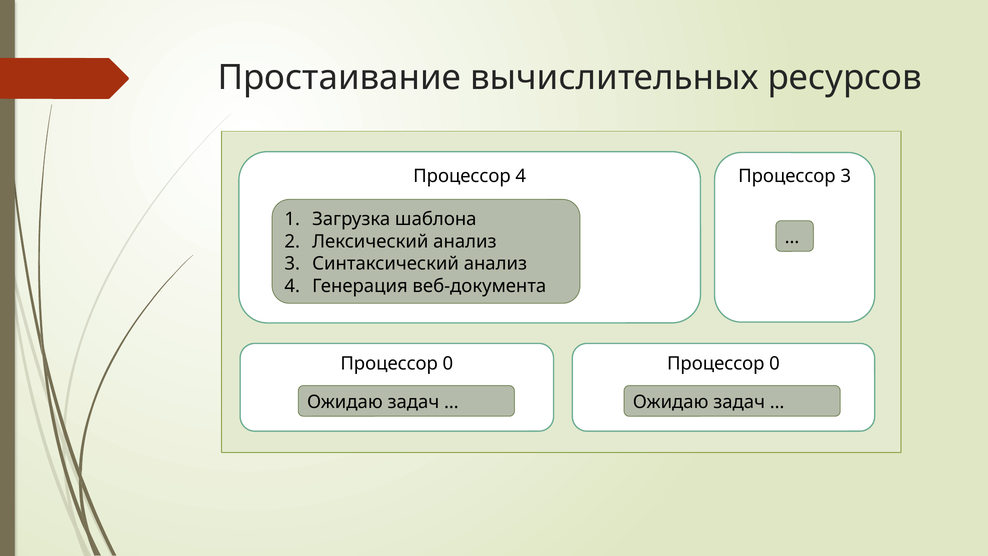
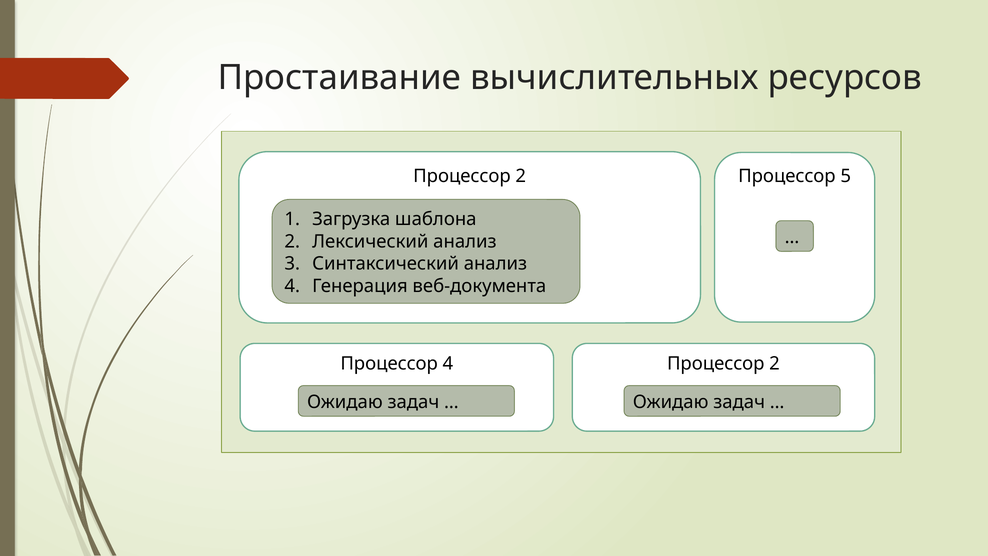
4 at (521, 176): 4 -> 2
Процессор 3: 3 -> 5
0 at (448, 364): 0 -> 4
0 at (775, 364): 0 -> 2
